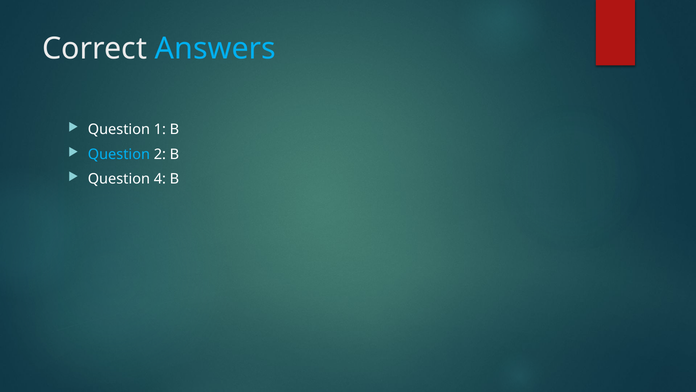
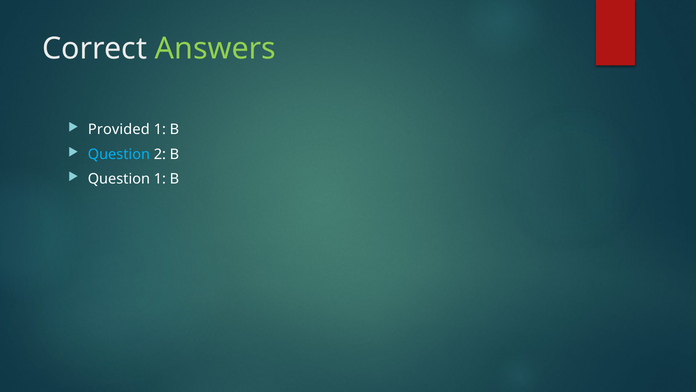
Answers colour: light blue -> light green
Question at (119, 130): Question -> Provided
Question 4: 4 -> 1
